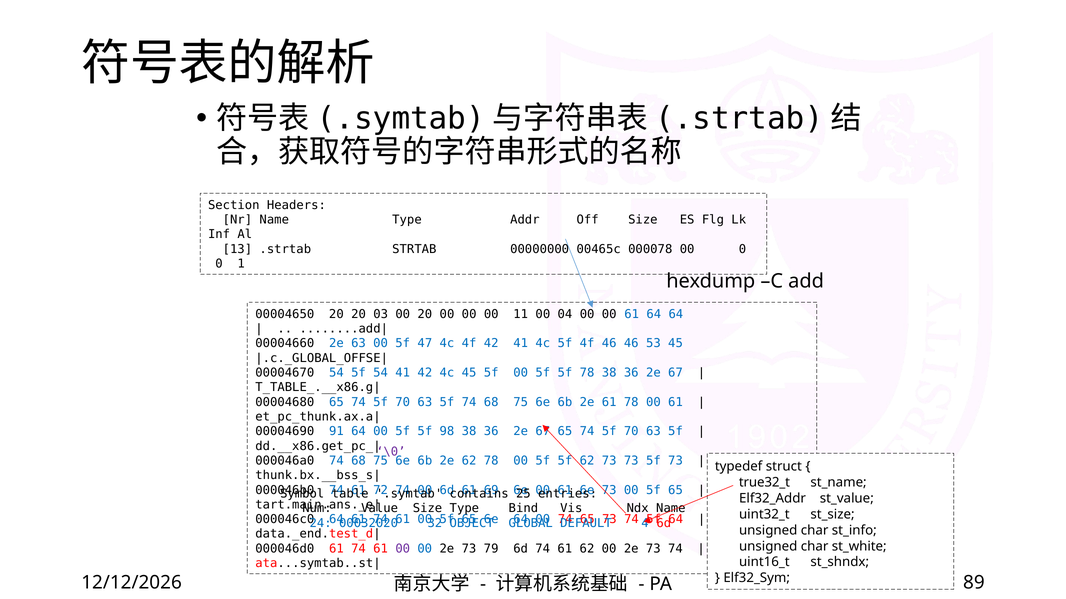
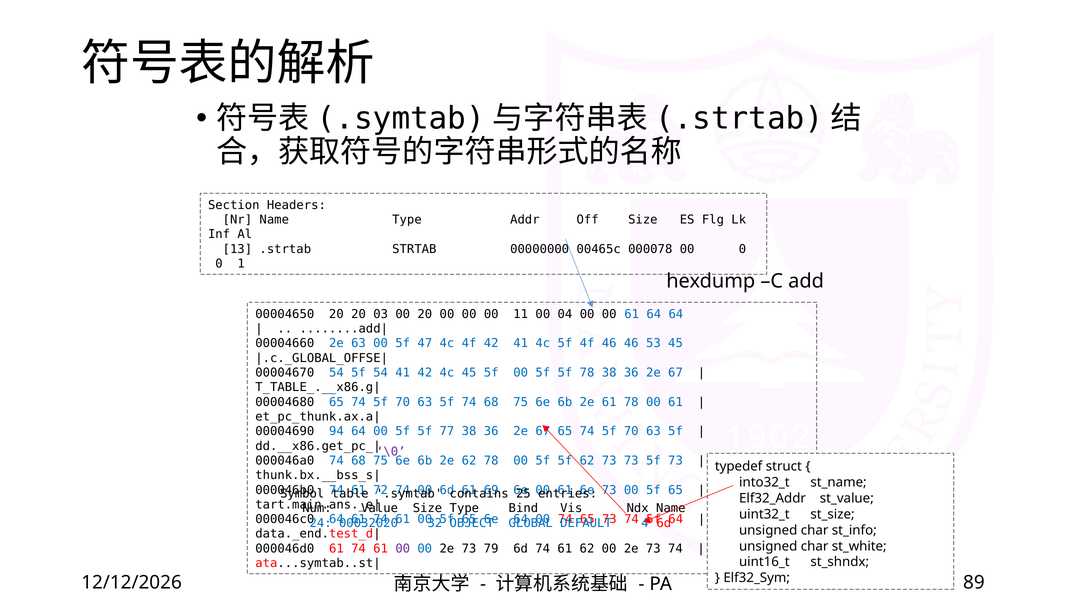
91: 91 -> 94
98: 98 -> 77
true32_t: true32_t -> into32_t
